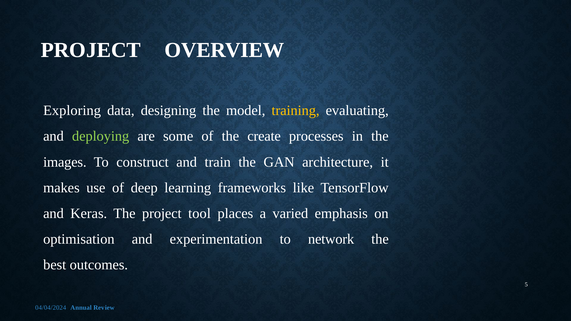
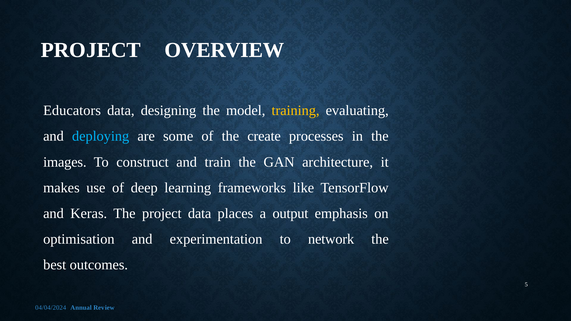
Exploring: Exploring -> Educators
deploying colour: light green -> light blue
project tool: tool -> data
varied: varied -> output
